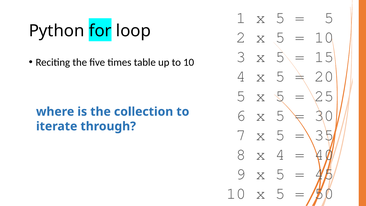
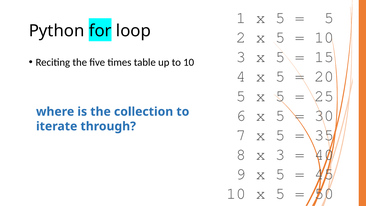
x 4: 4 -> 3
